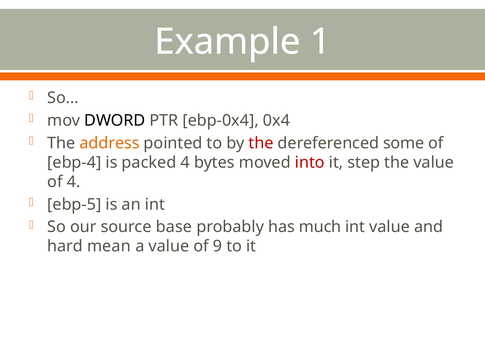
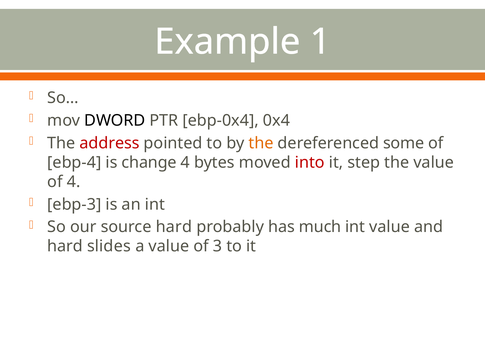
address colour: orange -> red
the at (261, 143) colour: red -> orange
packed: packed -> change
ebp-5: ebp-5 -> ebp-3
source base: base -> hard
mean: mean -> slides
9: 9 -> 3
